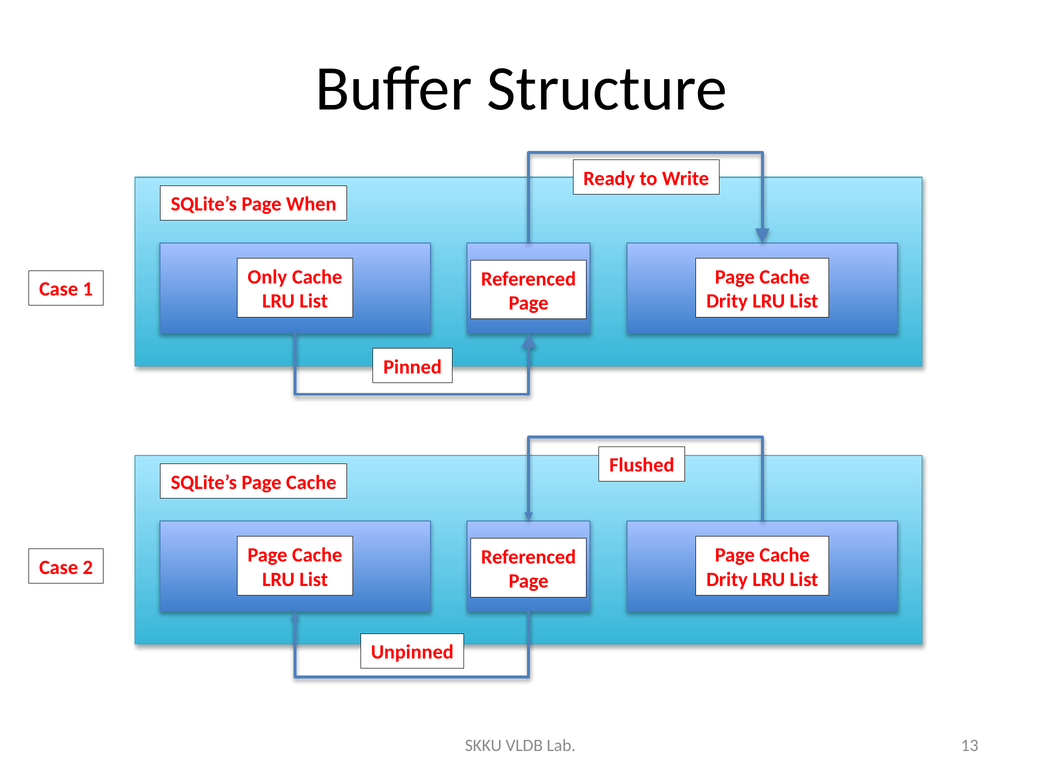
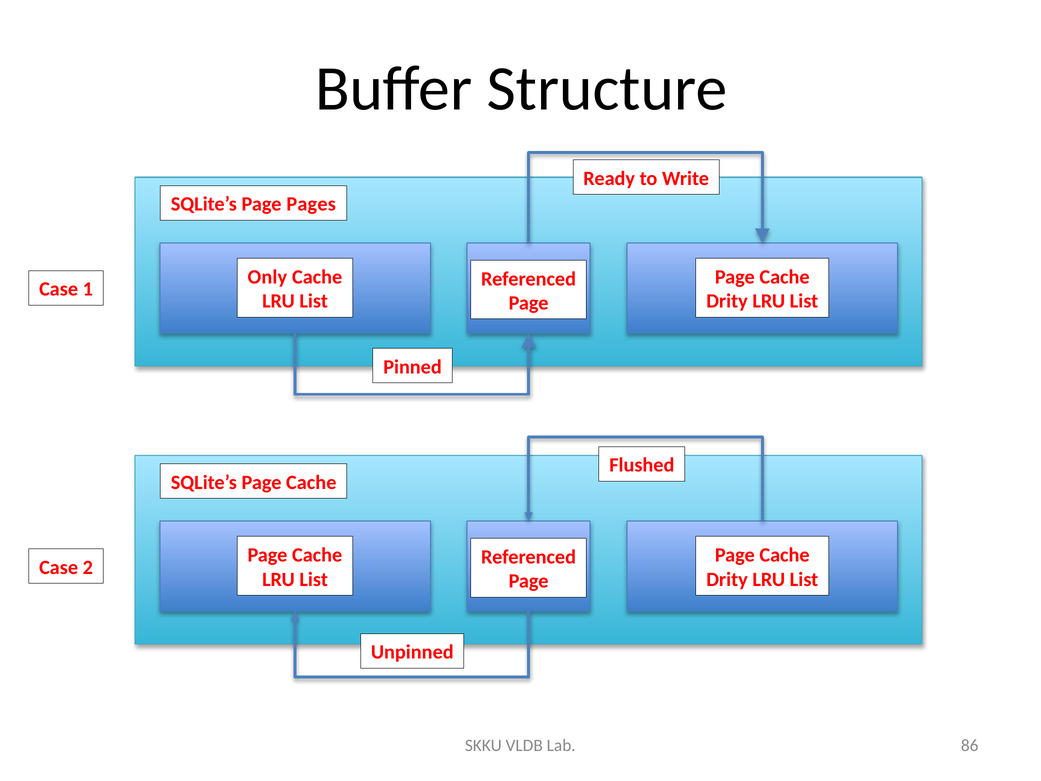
When: When -> Pages
13: 13 -> 86
